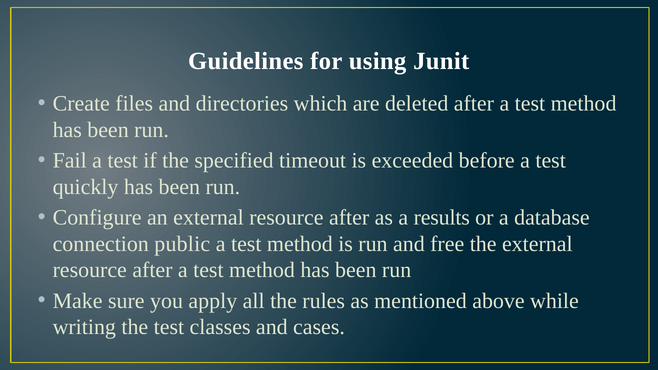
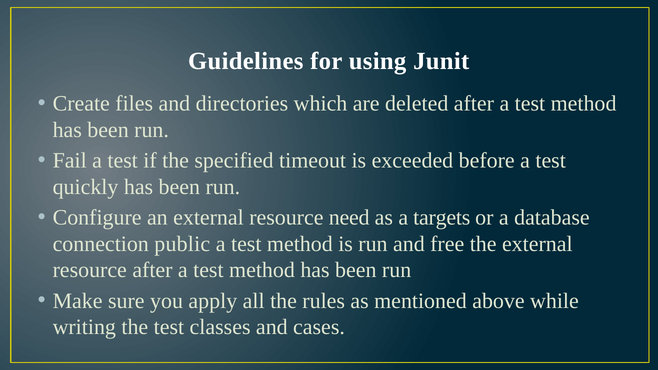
an external resource after: after -> need
results: results -> targets
